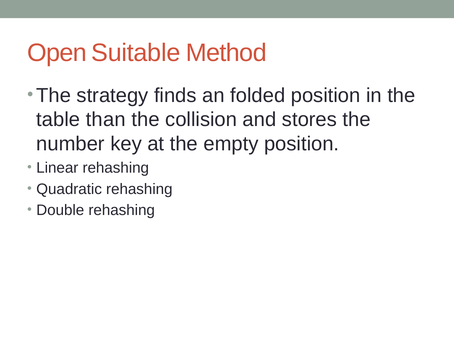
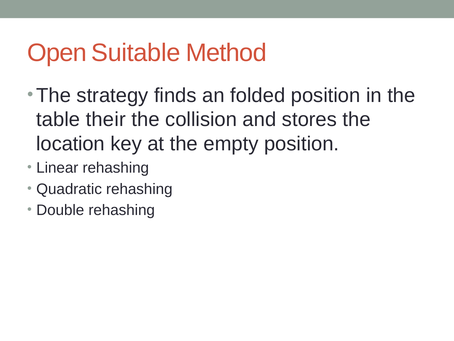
than: than -> their
number: number -> location
